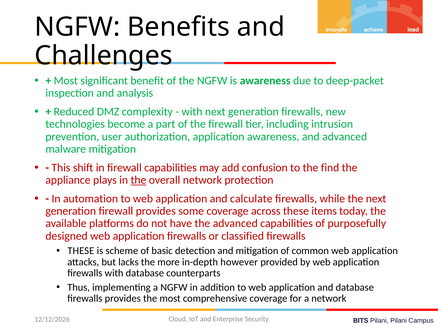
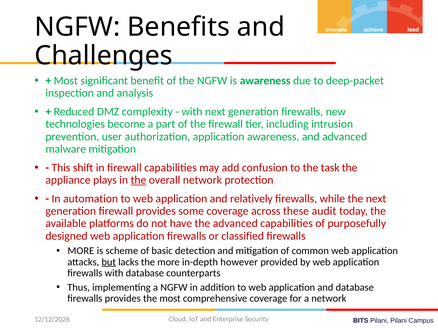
find: find -> task
calculate: calculate -> relatively
items: items -> audit
THESE at (81, 251): THESE -> MORE
but underline: none -> present
